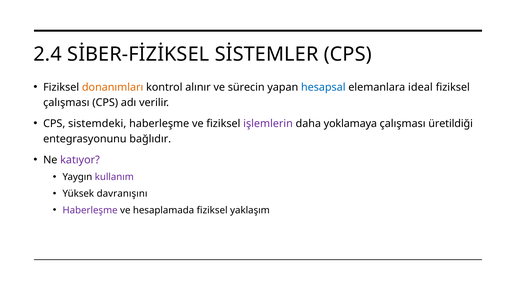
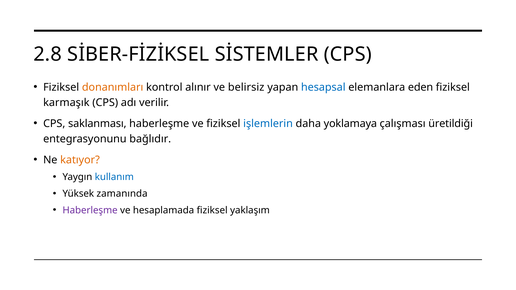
2.4: 2.4 -> 2.8
sürecin: sürecin -> belirsiz
ideal: ideal -> eden
çalışması at (66, 103): çalışması -> karmaşık
sistemdeki: sistemdeki -> saklanması
işlemlerin colour: purple -> blue
katıyor colour: purple -> orange
kullanım colour: purple -> blue
davranışını: davranışını -> zamanında
